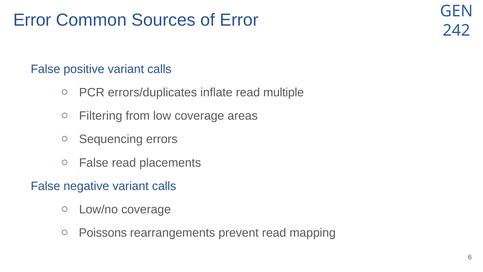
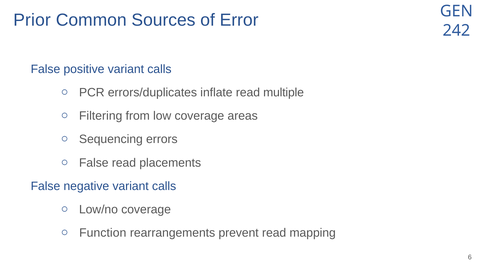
Error at (32, 20): Error -> Prior
Poissons: Poissons -> Function
